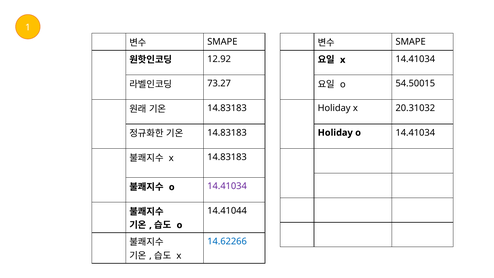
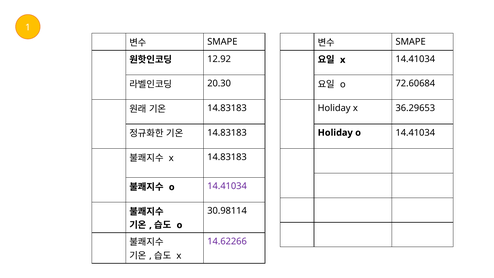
73.27: 73.27 -> 20.30
54.50015: 54.50015 -> 72.60684
20.31032: 20.31032 -> 36.29653
14.41044: 14.41044 -> 30.98114
14.62266 colour: blue -> purple
